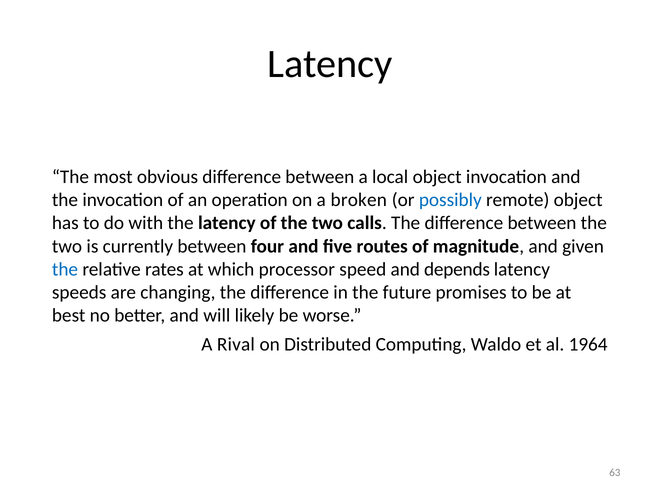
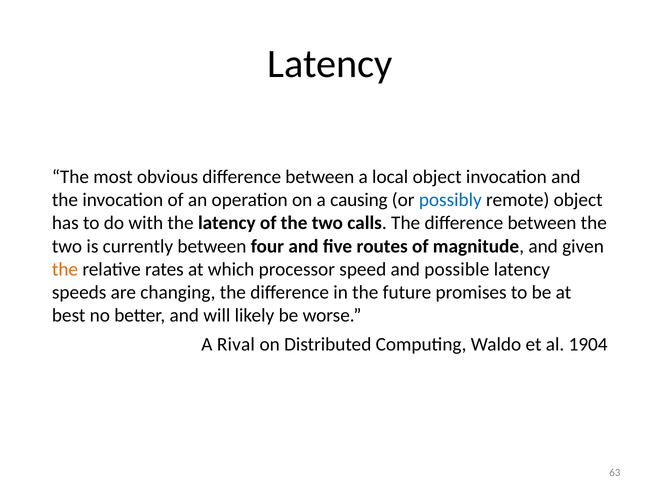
broken: broken -> causing
the at (65, 269) colour: blue -> orange
depends: depends -> possible
1964: 1964 -> 1904
